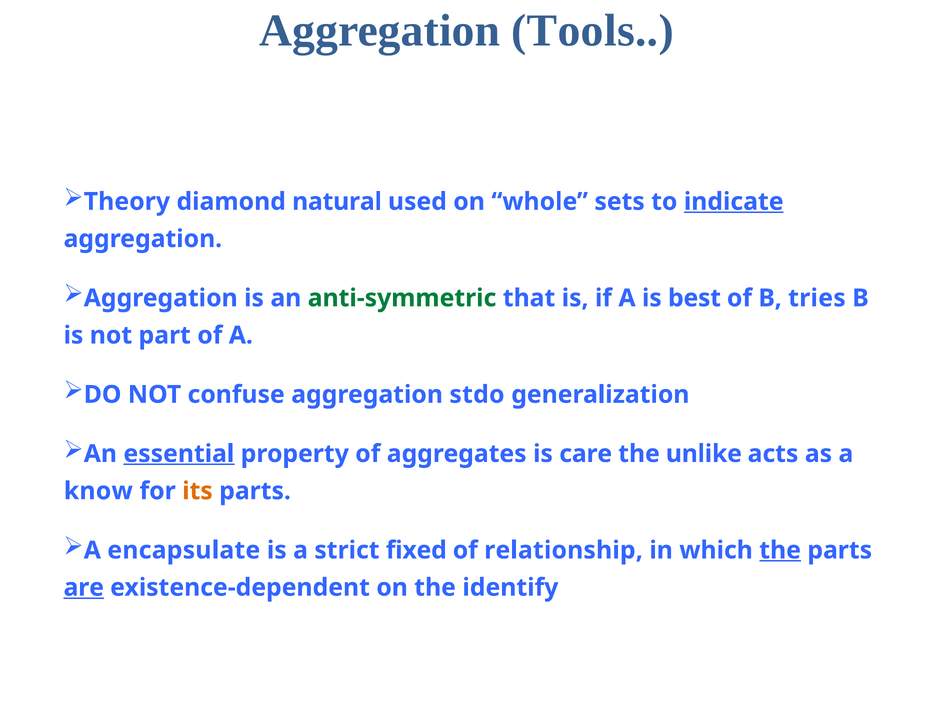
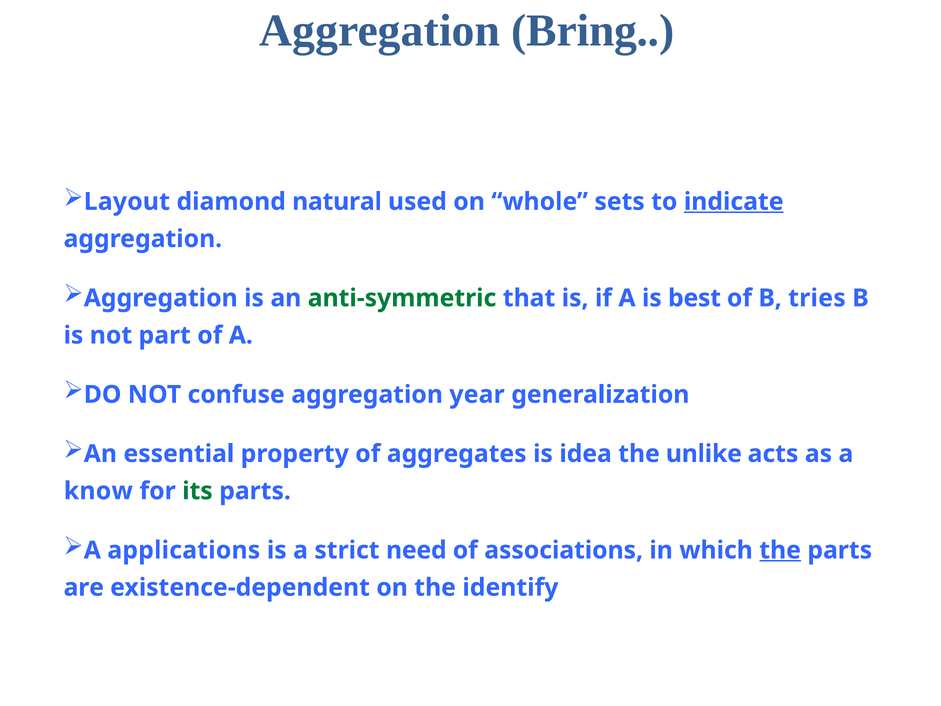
Tools: Tools -> Bring
Theory: Theory -> Layout
stdo: stdo -> year
essential underline: present -> none
care: care -> idea
its colour: orange -> green
encapsulate: encapsulate -> applications
fixed: fixed -> need
relationship: relationship -> associations
are underline: present -> none
